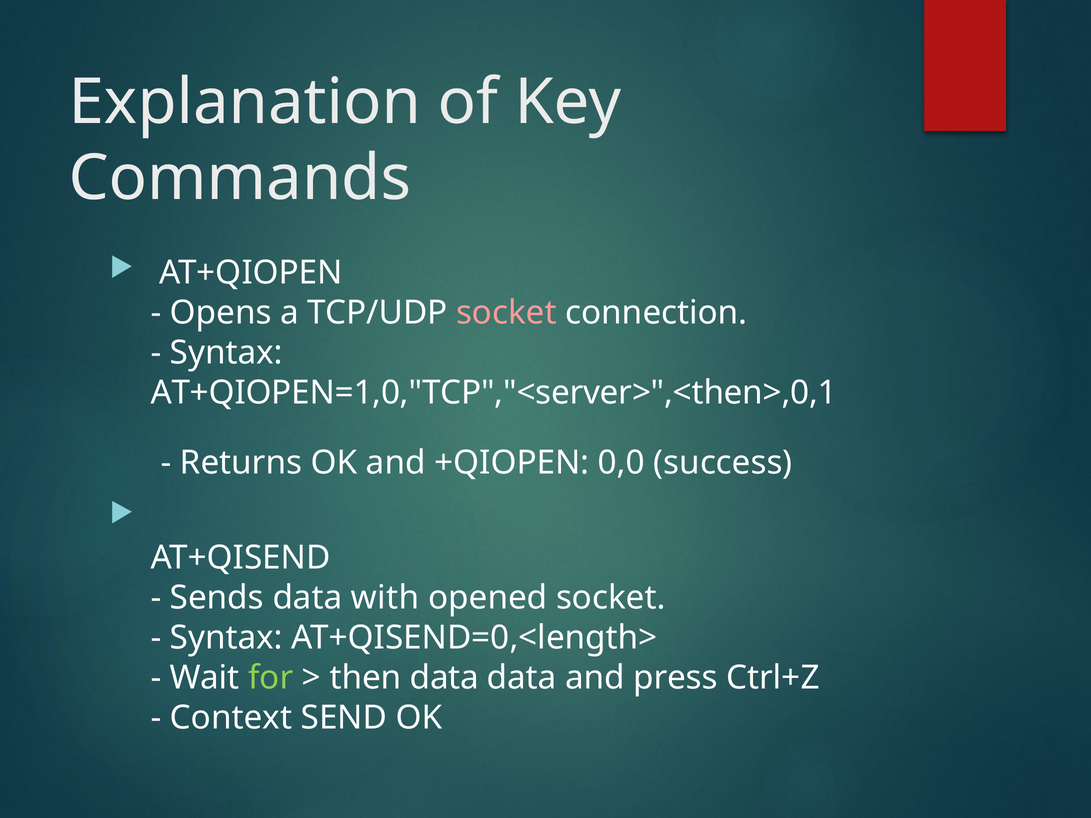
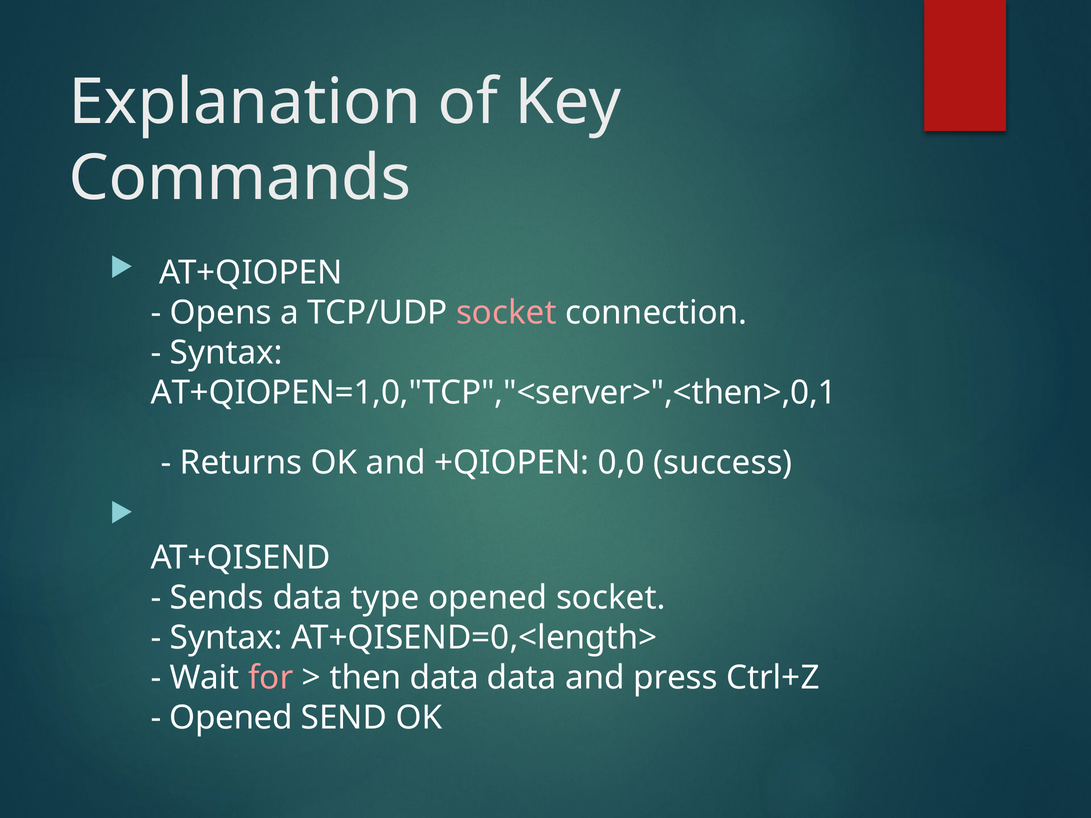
with: with -> type
for colour: light green -> pink
Context at (231, 718): Context -> Opened
